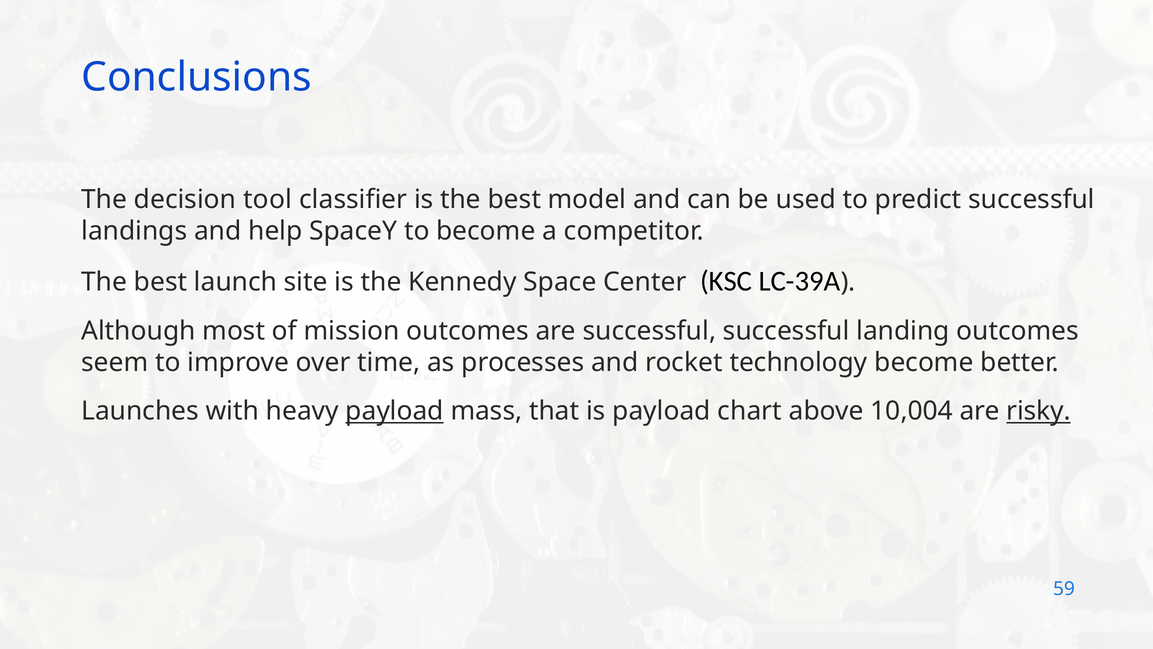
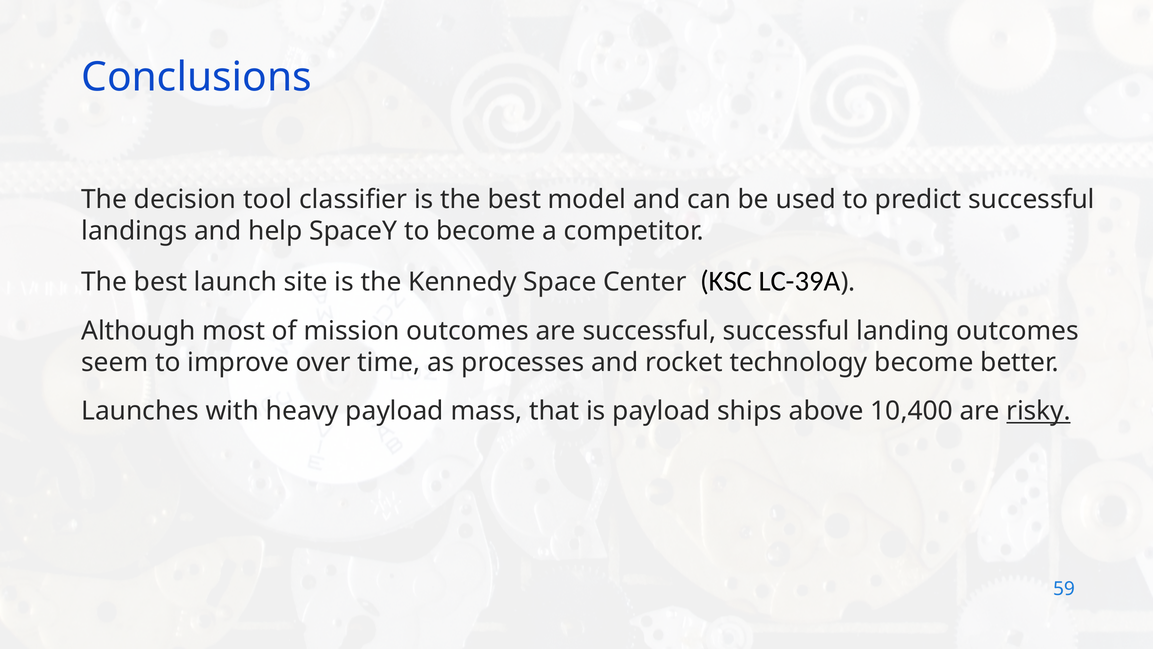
payload at (395, 411) underline: present -> none
chart: chart -> ships
10,004: 10,004 -> 10,400
